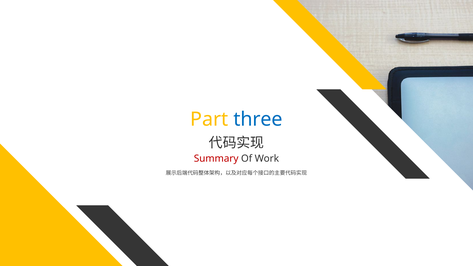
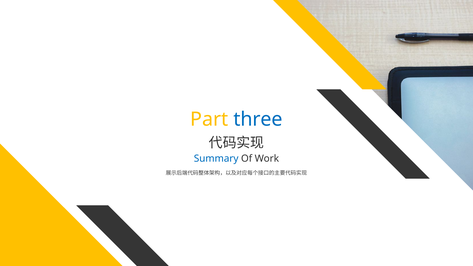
Summary colour: red -> blue
